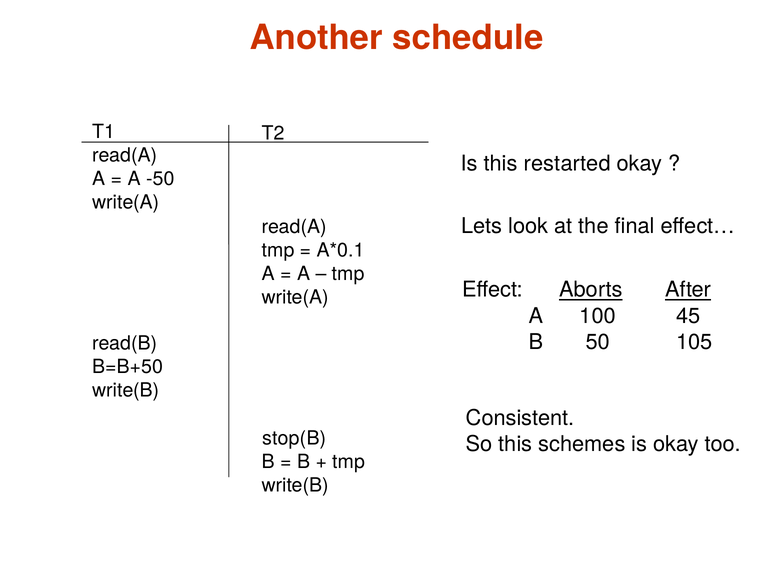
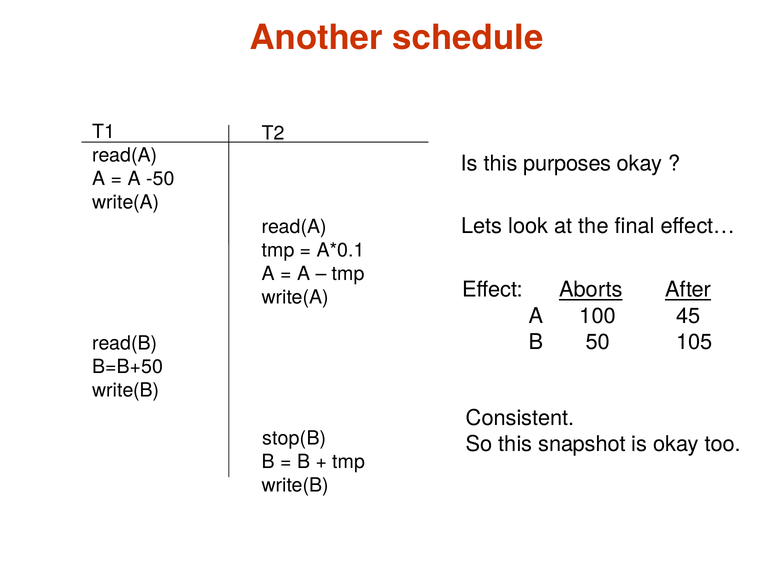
restarted: restarted -> purposes
schemes: schemes -> snapshot
